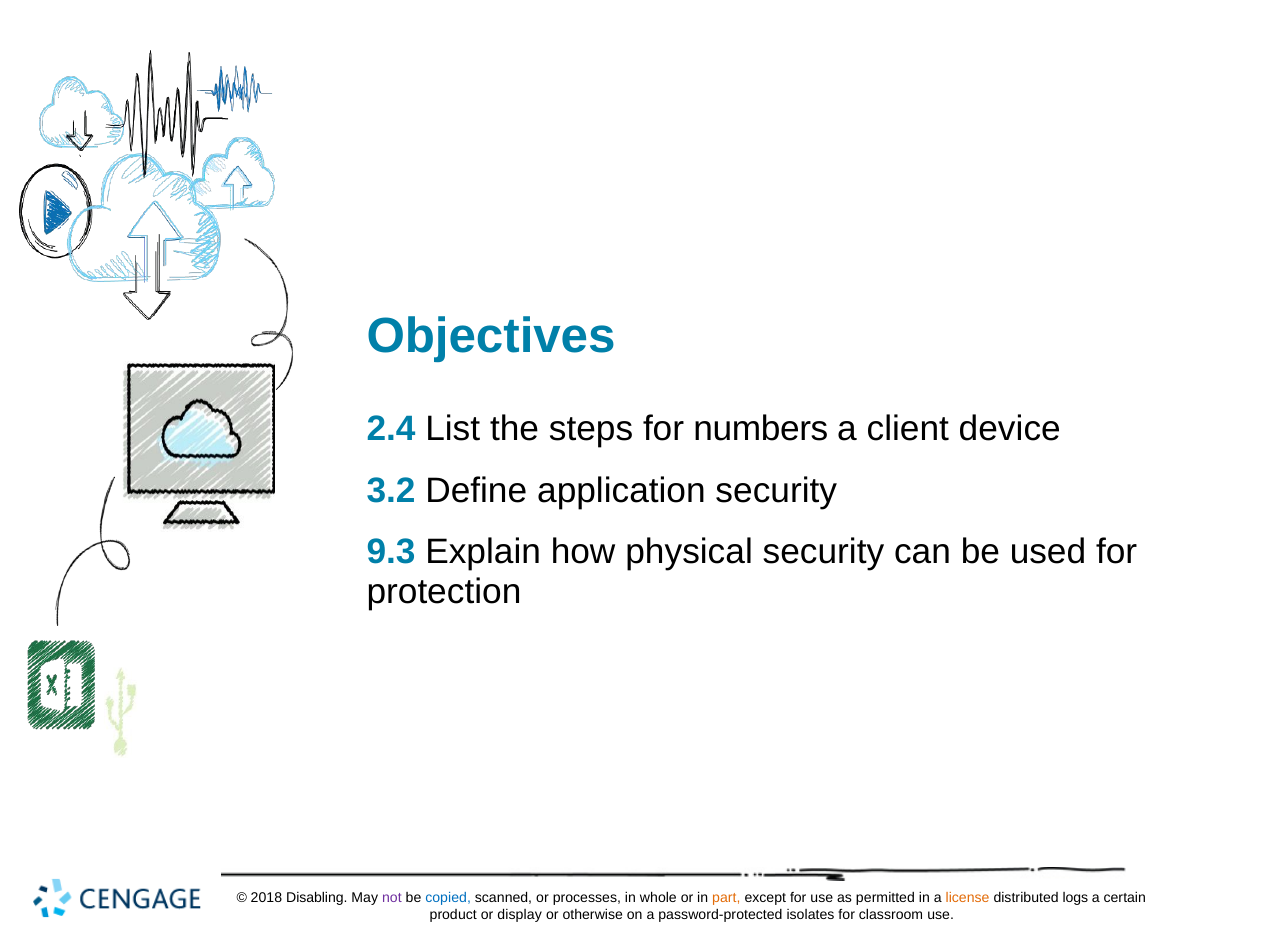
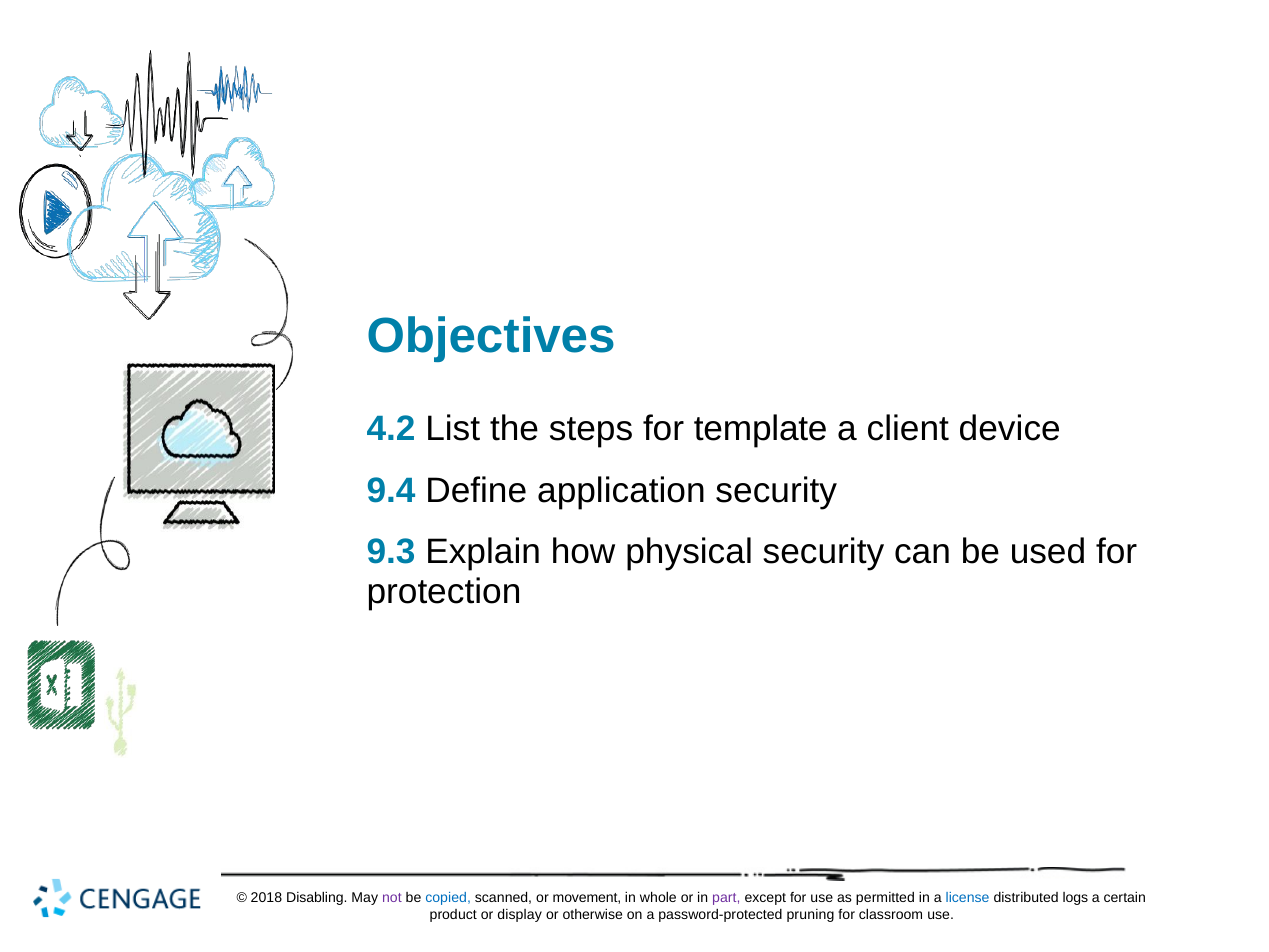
2.4: 2.4 -> 4.2
numbers: numbers -> template
3.2: 3.2 -> 9.4
processes: processes -> movement
part colour: orange -> purple
license colour: orange -> blue
isolates: isolates -> pruning
